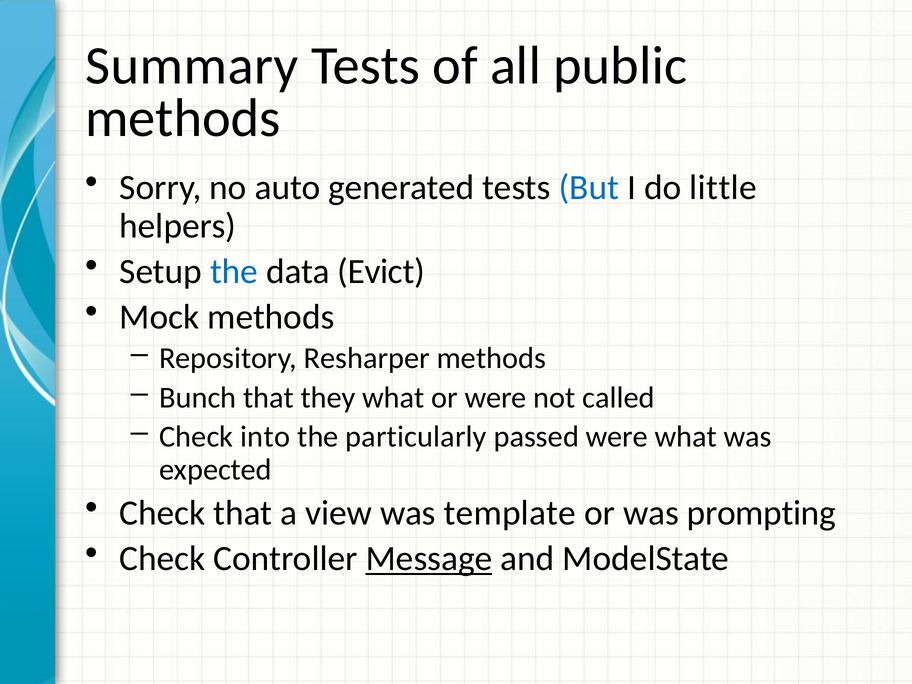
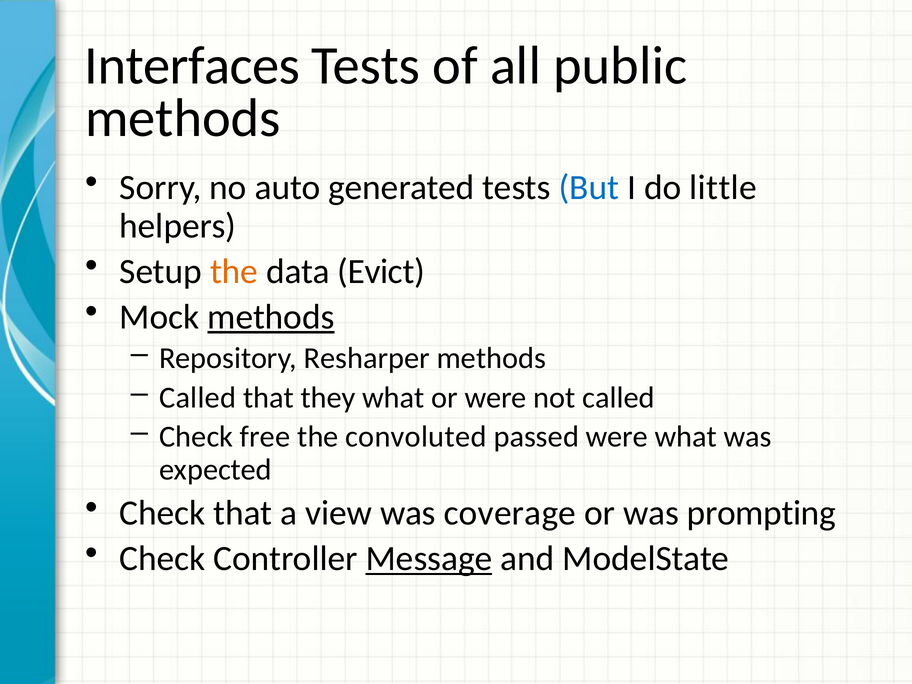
Summary: Summary -> Interfaces
the at (234, 271) colour: blue -> orange
methods at (271, 317) underline: none -> present
Bunch at (198, 398): Bunch -> Called
into: into -> free
particularly: particularly -> convoluted
template: template -> coverage
